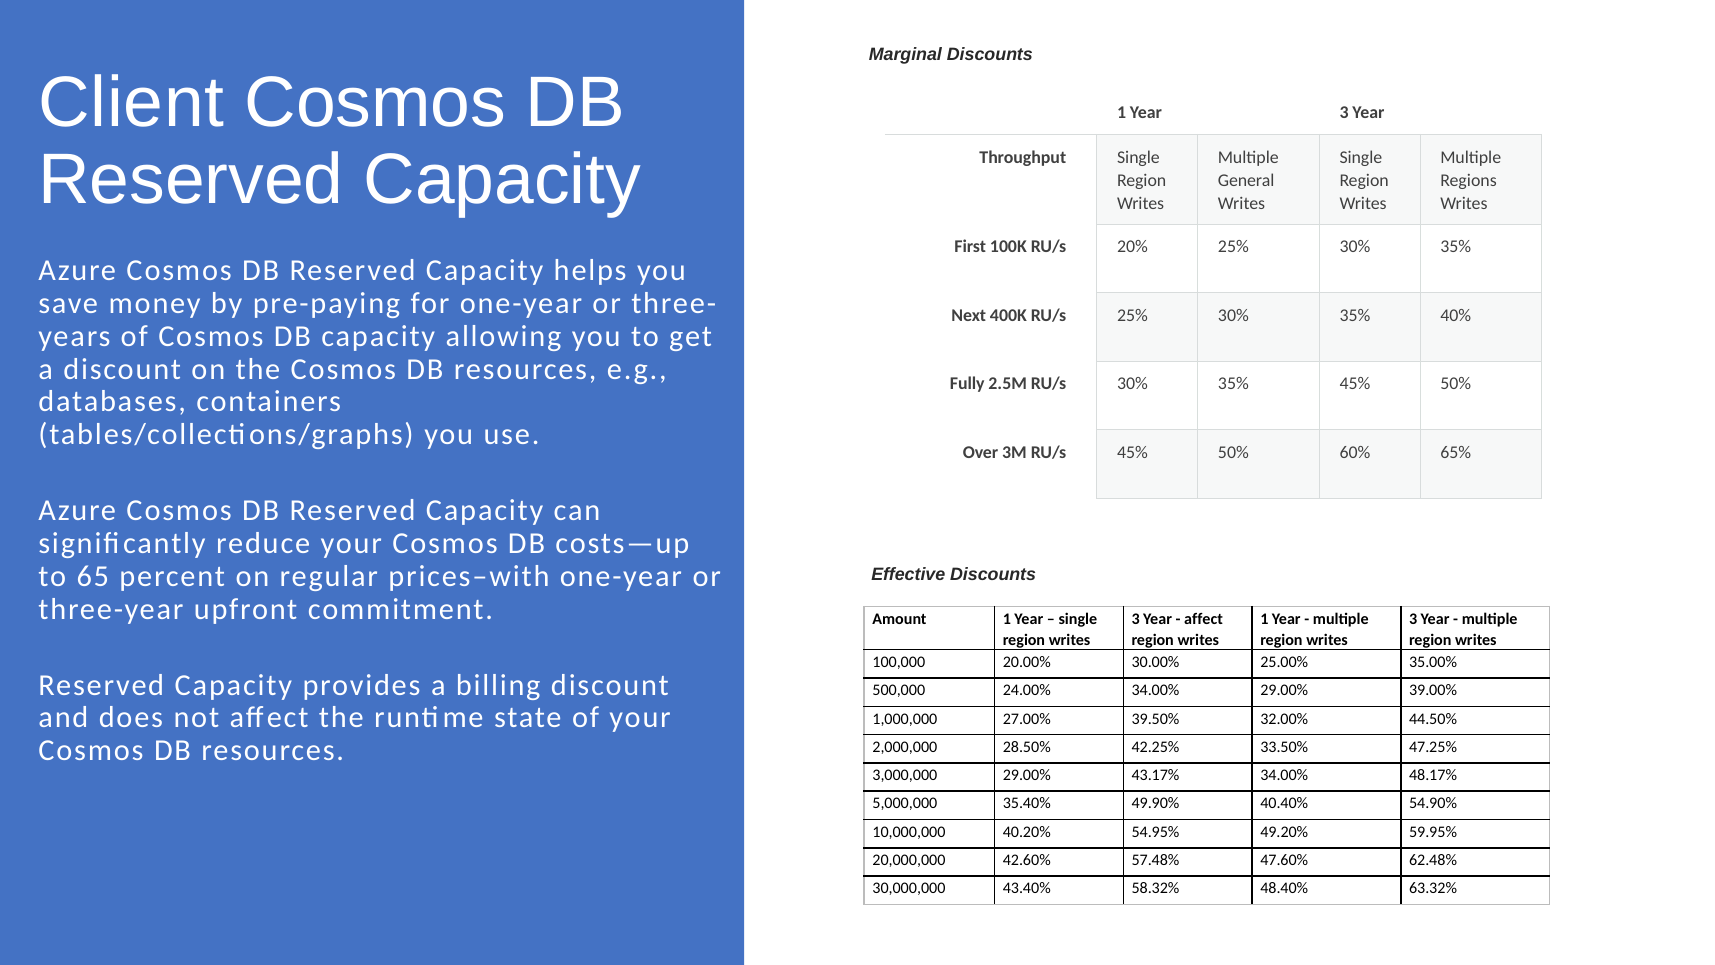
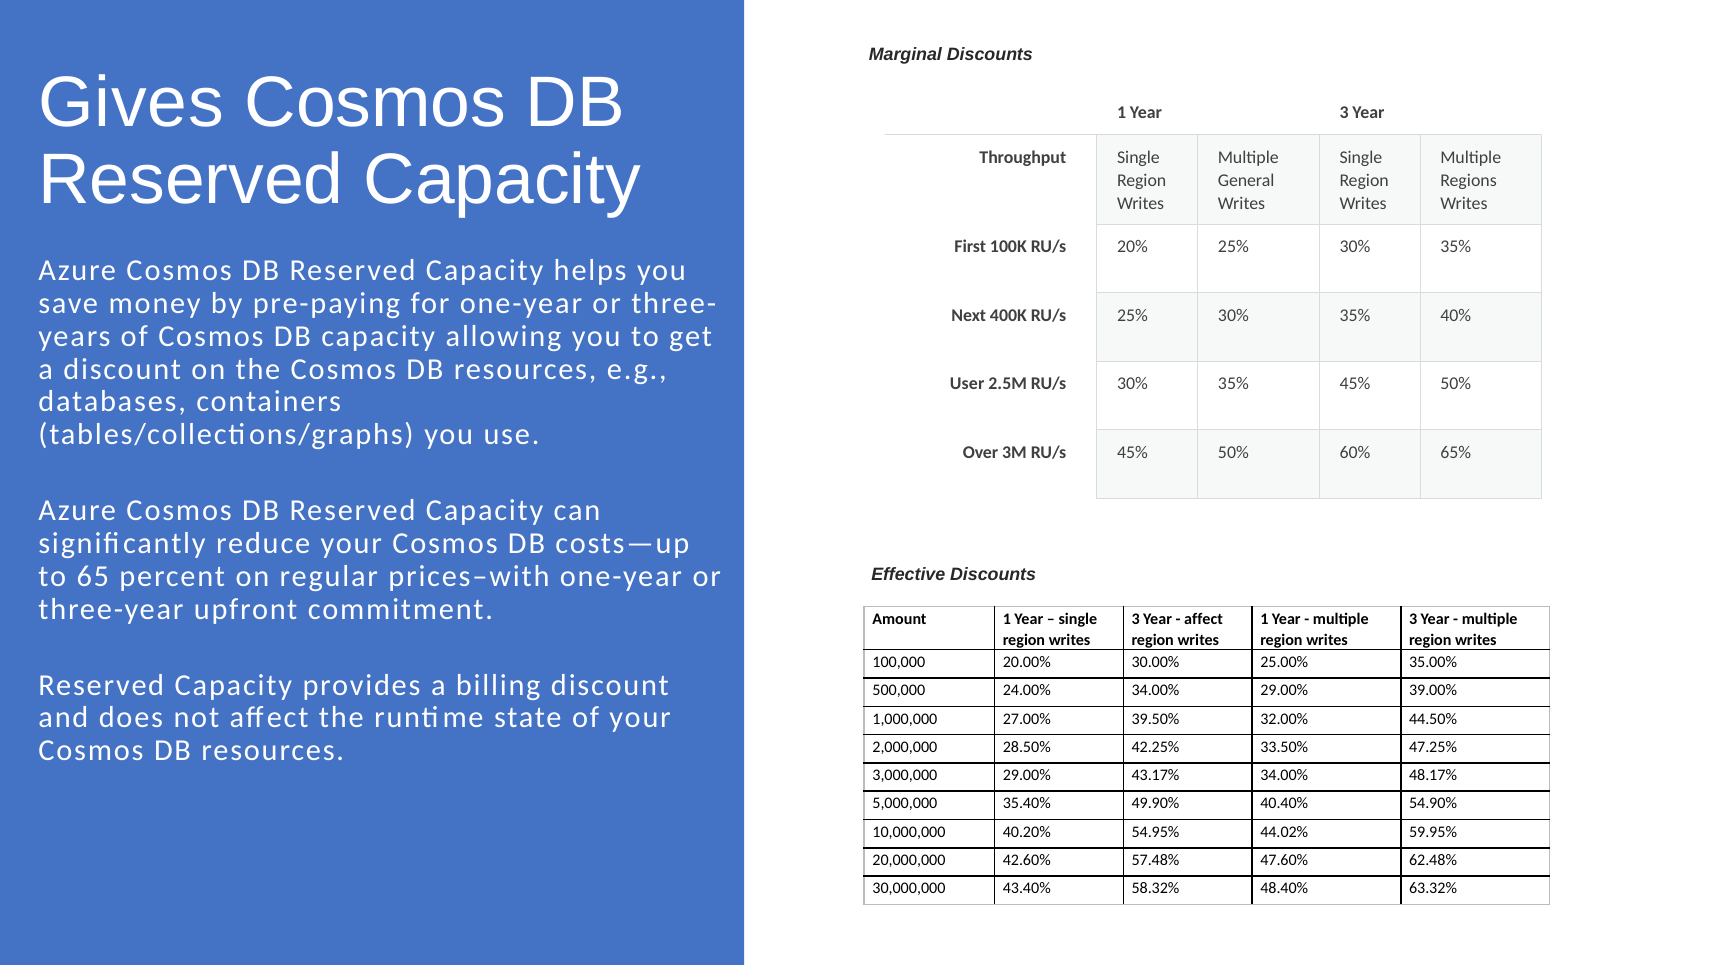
Client: Client -> Gives
Fully: Fully -> User
49.20%: 49.20% -> 44.02%
